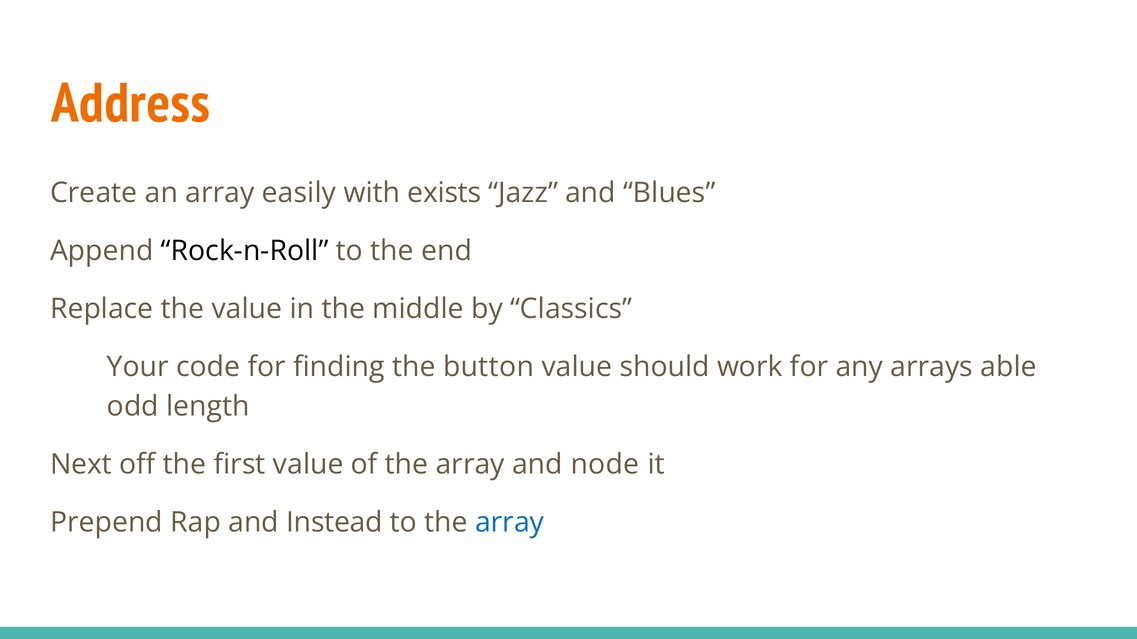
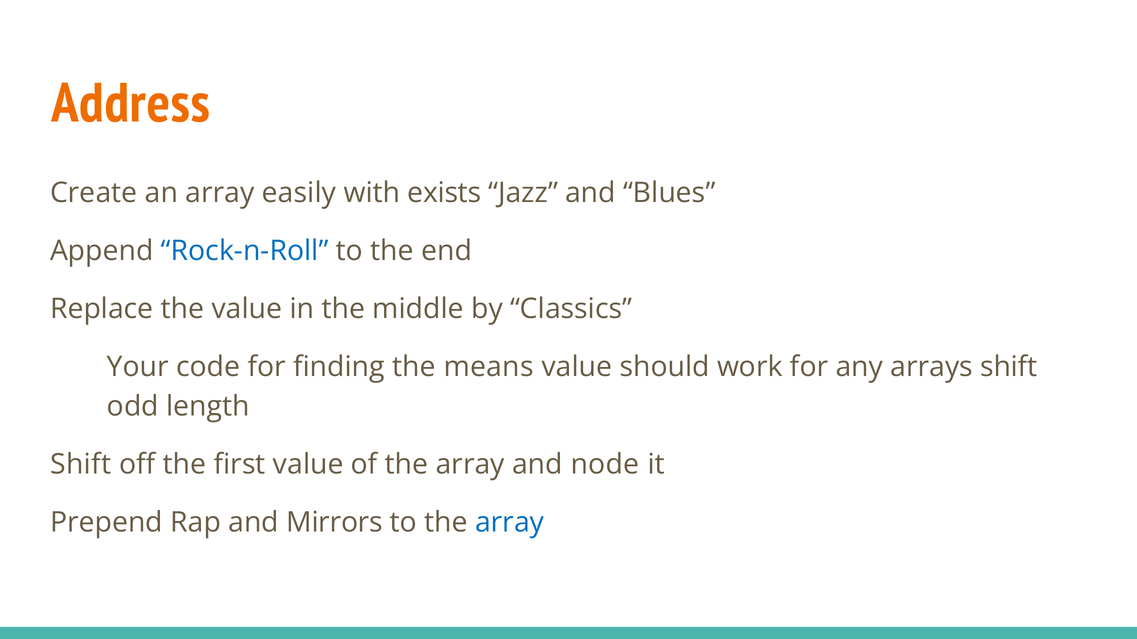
Rock-n-Roll colour: black -> blue
button: button -> means
arrays able: able -> shift
Next at (81, 465): Next -> Shift
Instead: Instead -> Mirrors
